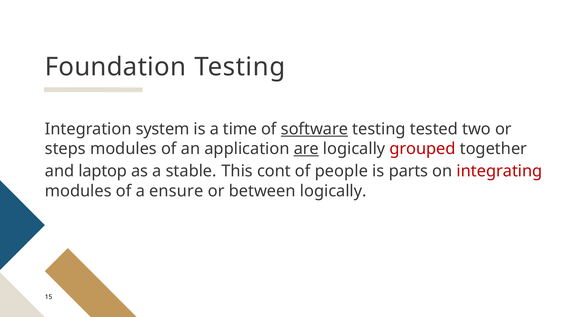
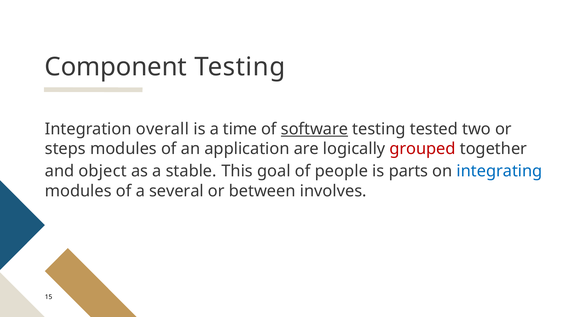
Foundation: Foundation -> Component
system: system -> overall
are underline: present -> none
laptop: laptop -> object
cont: cont -> goal
integrating colour: red -> blue
ensure: ensure -> several
between logically: logically -> involves
